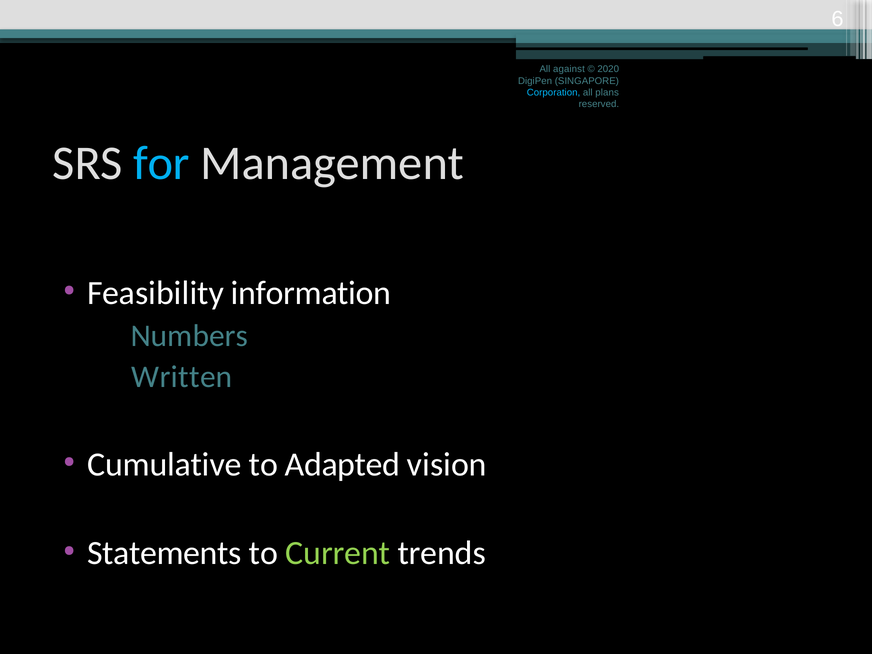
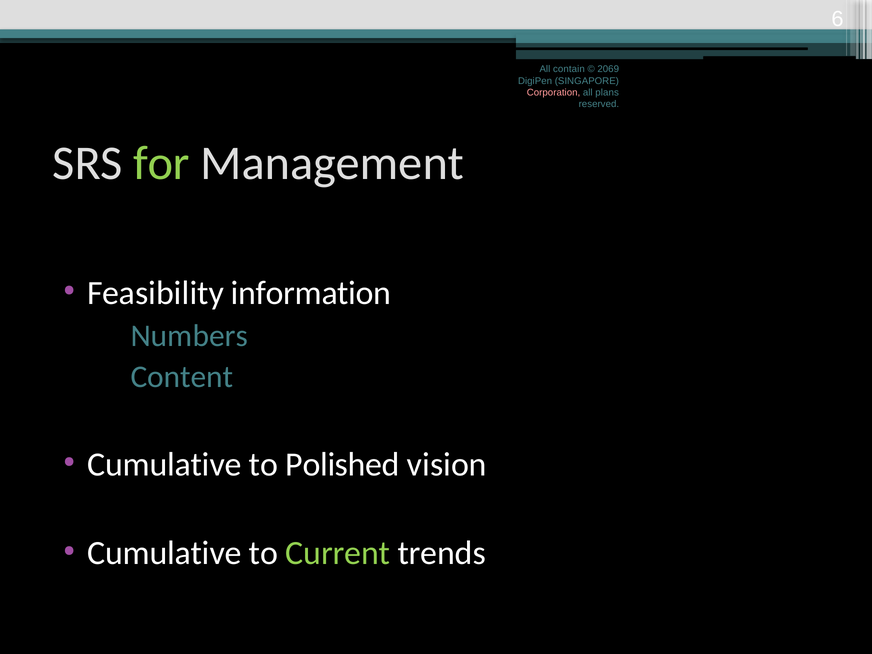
against: against -> contain
2020: 2020 -> 2069
Corporation colour: light blue -> pink
for colour: light blue -> light green
Written: Written -> Content
Adapted: Adapted -> Polished
Statements at (164, 553): Statements -> Cumulative
